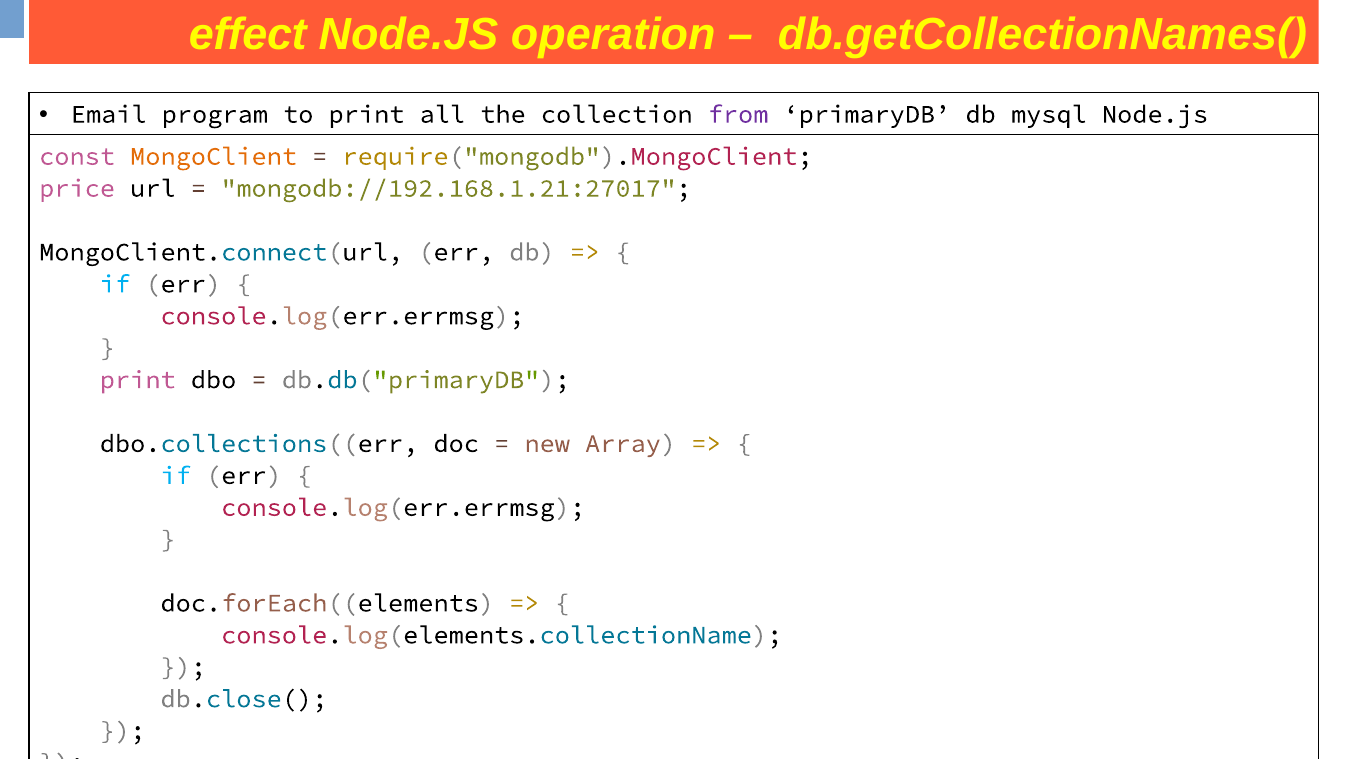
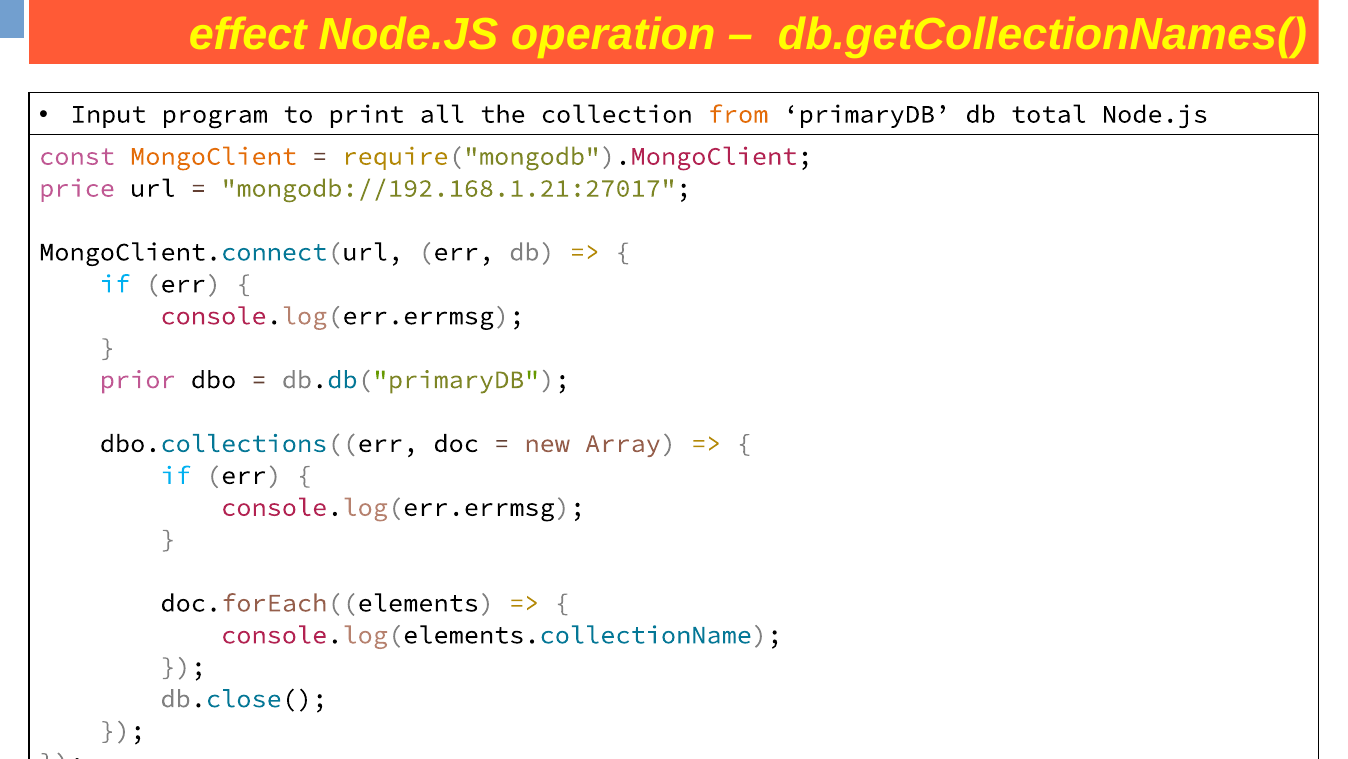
Email: Email -> Input
from colour: purple -> orange
mysql: mysql -> total
print at (138, 379): print -> prior
